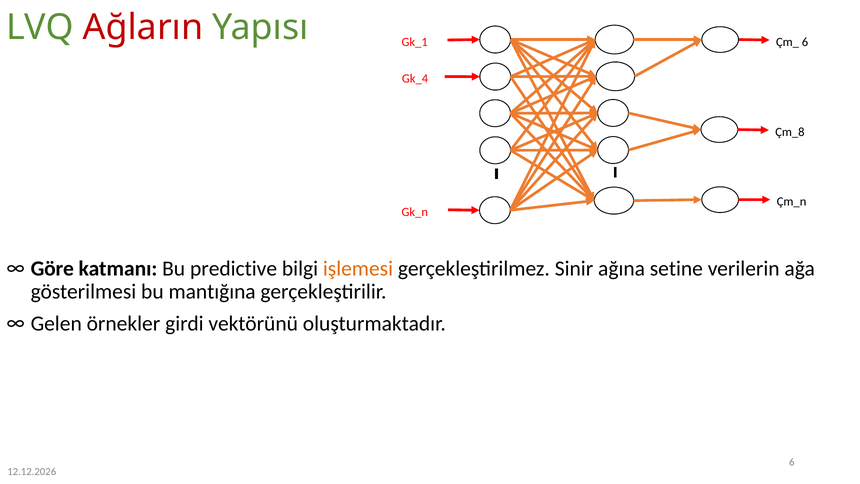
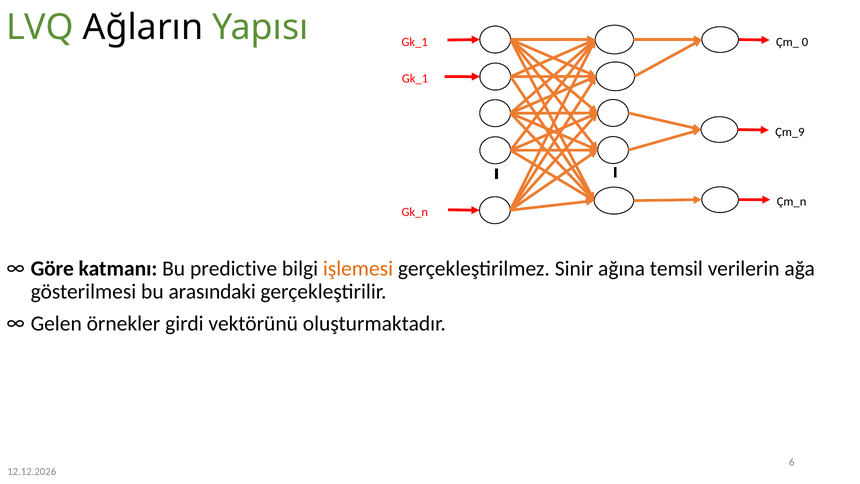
Ağların colour: red -> black
Çm_ 6: 6 -> 0
Gk_4 at (415, 79): Gk_4 -> Gk_1
Çm_8: Çm_8 -> Çm_9
setine: setine -> temsil
mantığına: mantığına -> arasındaki
